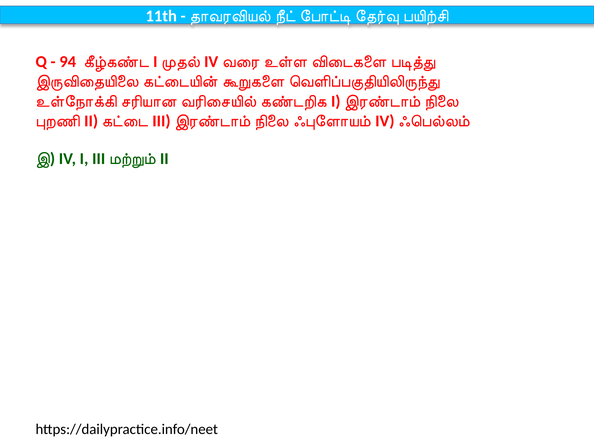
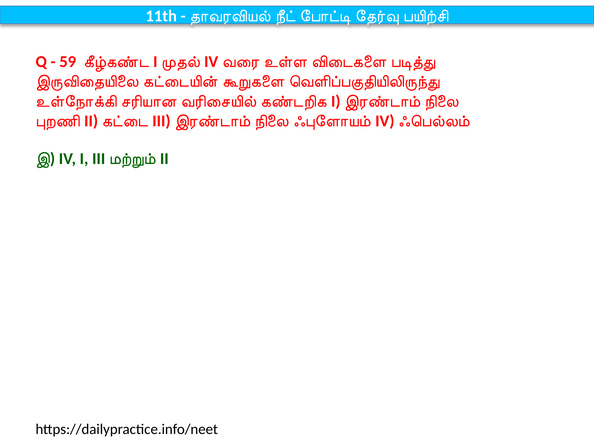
94: 94 -> 59
